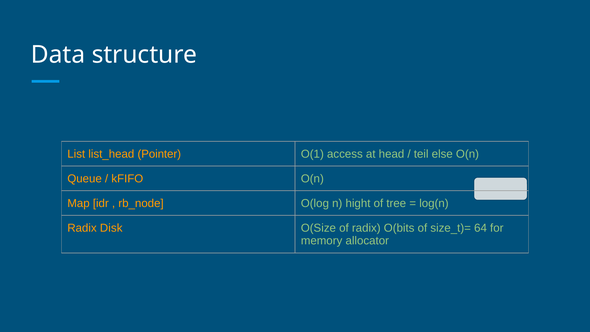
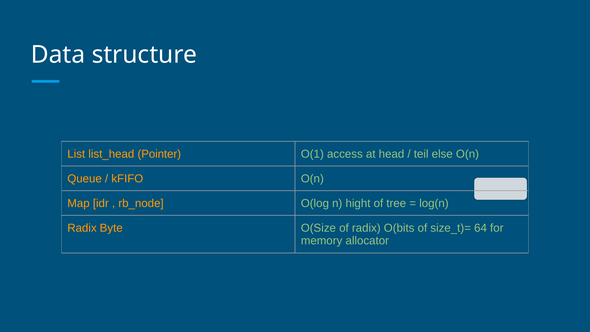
Disk: Disk -> Byte
